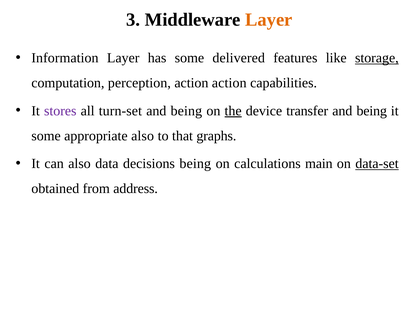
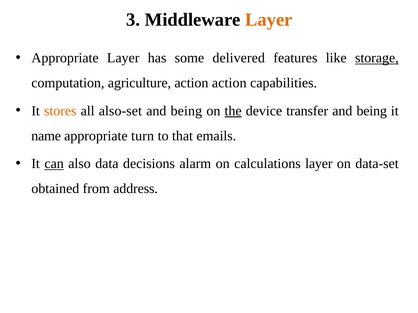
Information at (65, 58): Information -> Appropriate
perception: perception -> agriculture
stores colour: purple -> orange
turn-set: turn-set -> also-set
some at (46, 136): some -> name
appropriate also: also -> turn
graphs: graphs -> emails
can underline: none -> present
decisions being: being -> alarm
calculations main: main -> layer
data-set underline: present -> none
